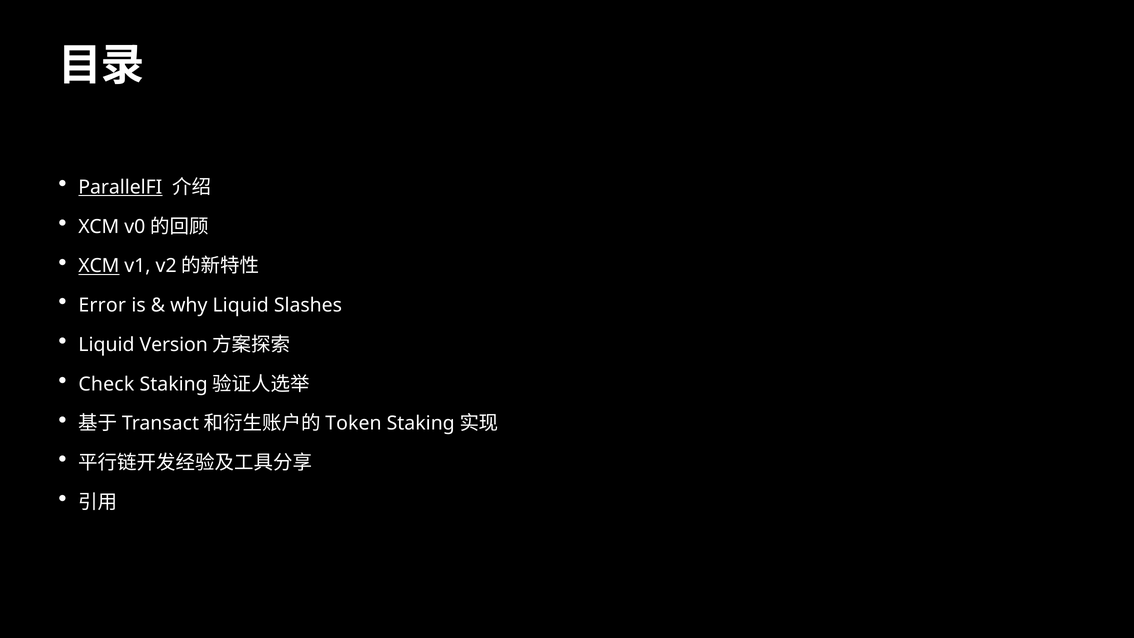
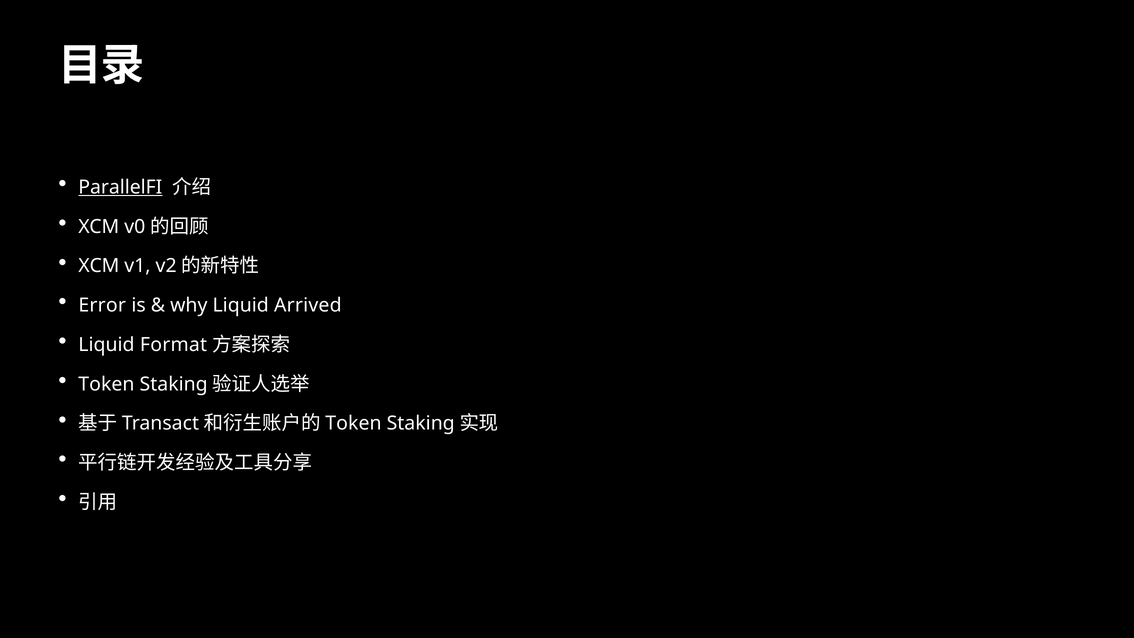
XCM at (99, 266) underline: present -> none
Slashes: Slashes -> Arrived
Version: Version -> Format
Check at (106, 384): Check -> Token
